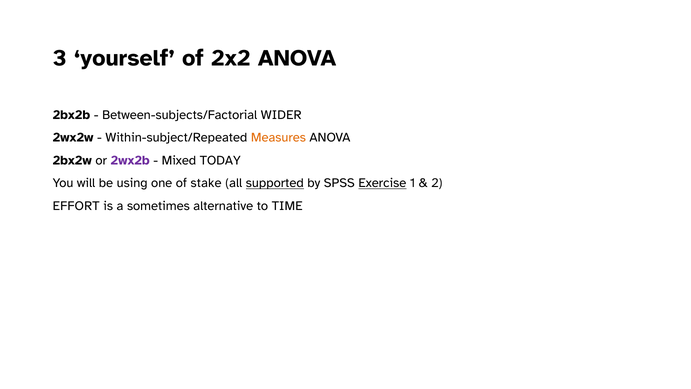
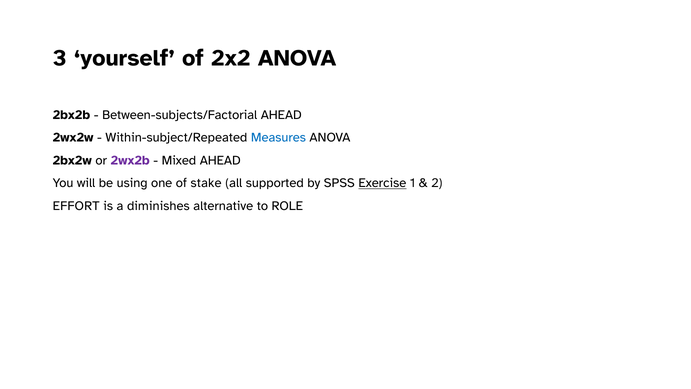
Between-subjects/Factorial WIDER: WIDER -> AHEAD
Measures colour: orange -> blue
Mixed TODAY: TODAY -> AHEAD
supported underline: present -> none
sometimes: sometimes -> diminishes
TIME: TIME -> ROLE
